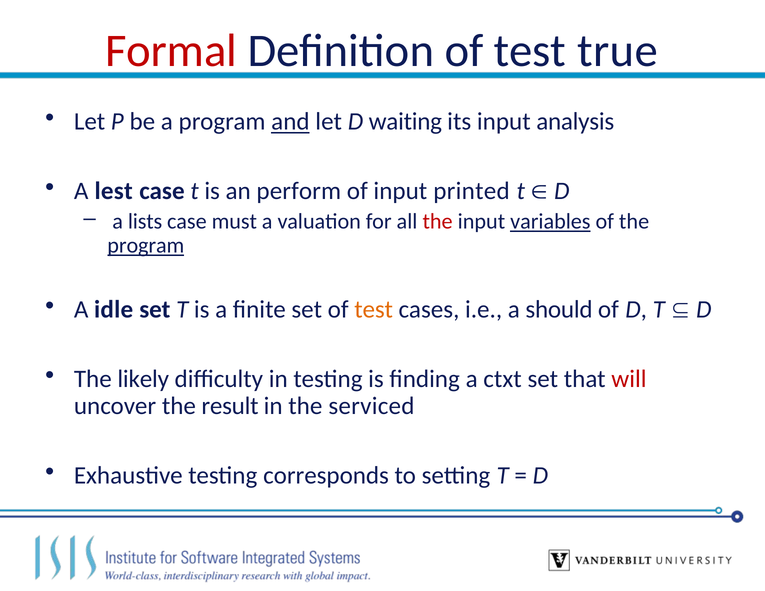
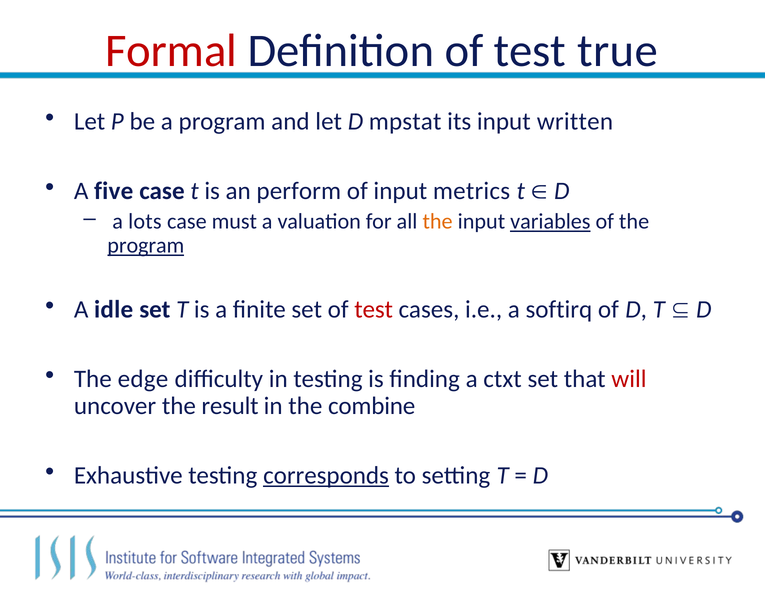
and underline: present -> none
waiting: waiting -> mpstat
analysis: analysis -> written
lest: lest -> five
printed: printed -> metrics
lists: lists -> lots
the at (438, 222) colour: red -> orange
test at (374, 310) colour: orange -> red
should: should -> softirq
likely: likely -> edge
serviced: serviced -> combine
corresponds underline: none -> present
